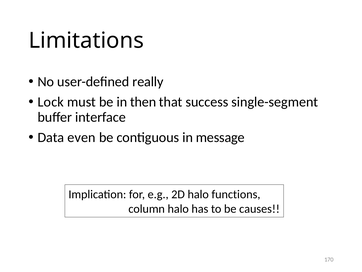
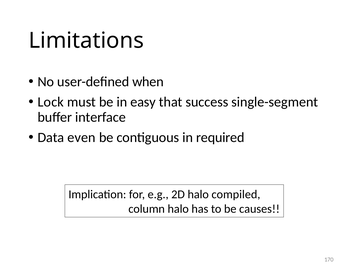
really: really -> when
then: then -> easy
message: message -> required
functions: functions -> compiled
